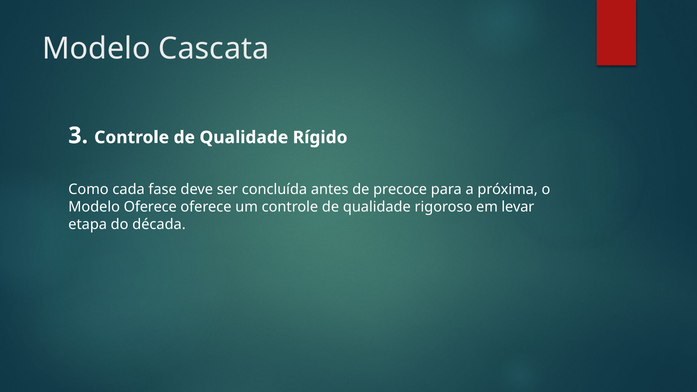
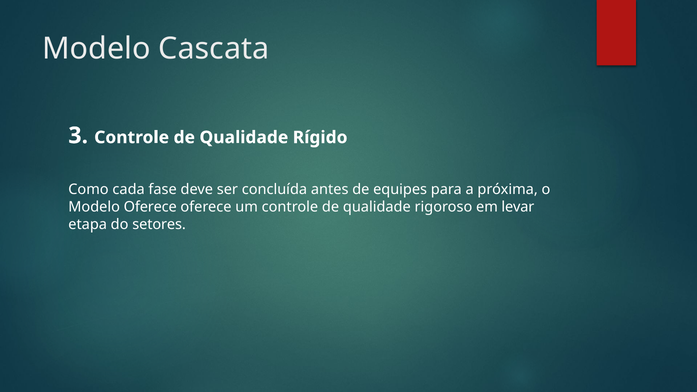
precoce: precoce -> equipes
década: década -> setores
